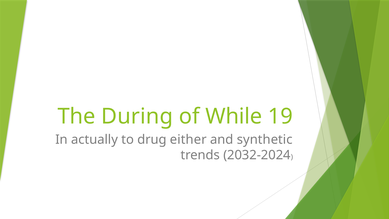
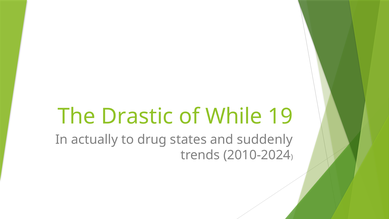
During: During -> Drastic
either: either -> states
synthetic: synthetic -> suddenly
2032-2024: 2032-2024 -> 2010-2024
